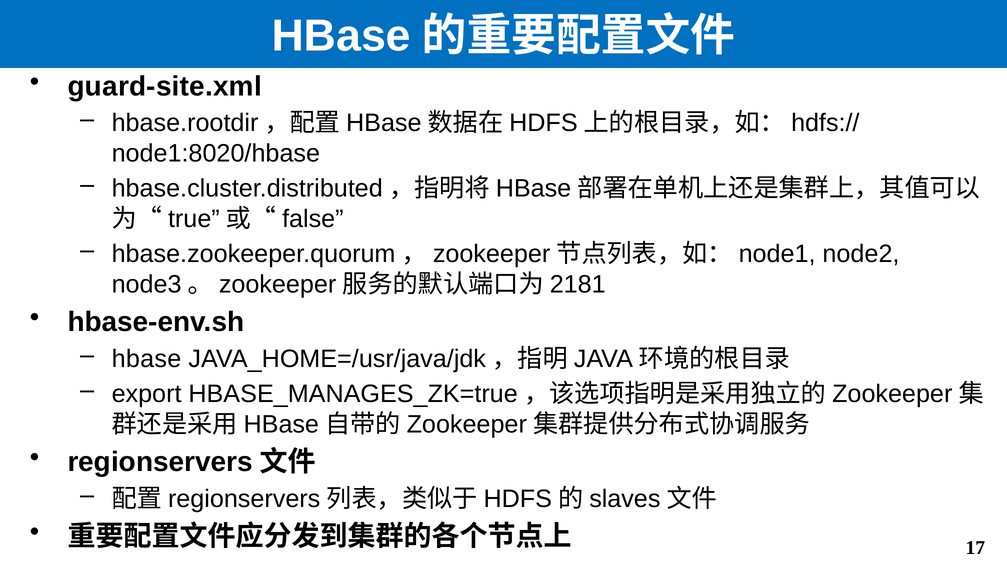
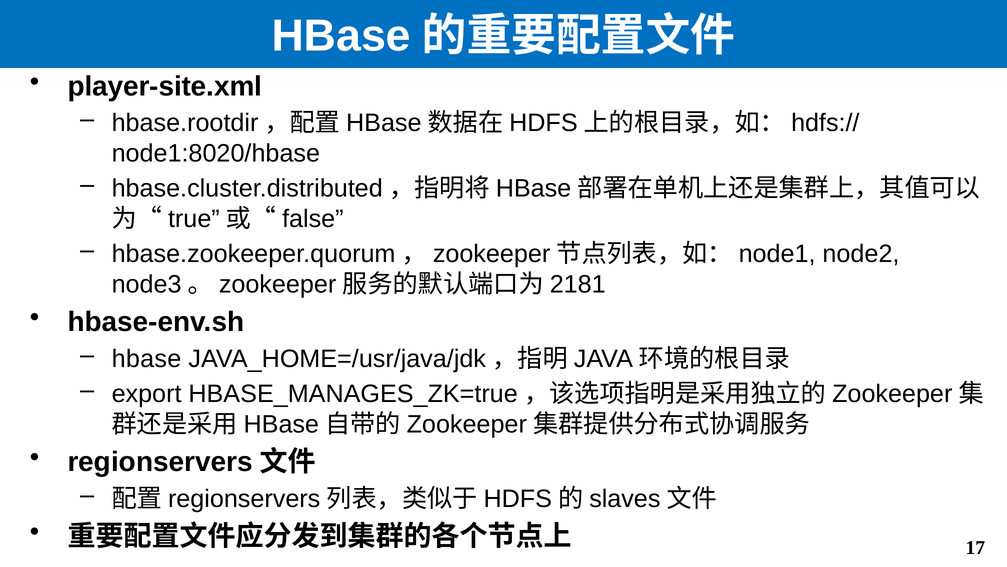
guard-site.xml: guard-site.xml -> player-site.xml
